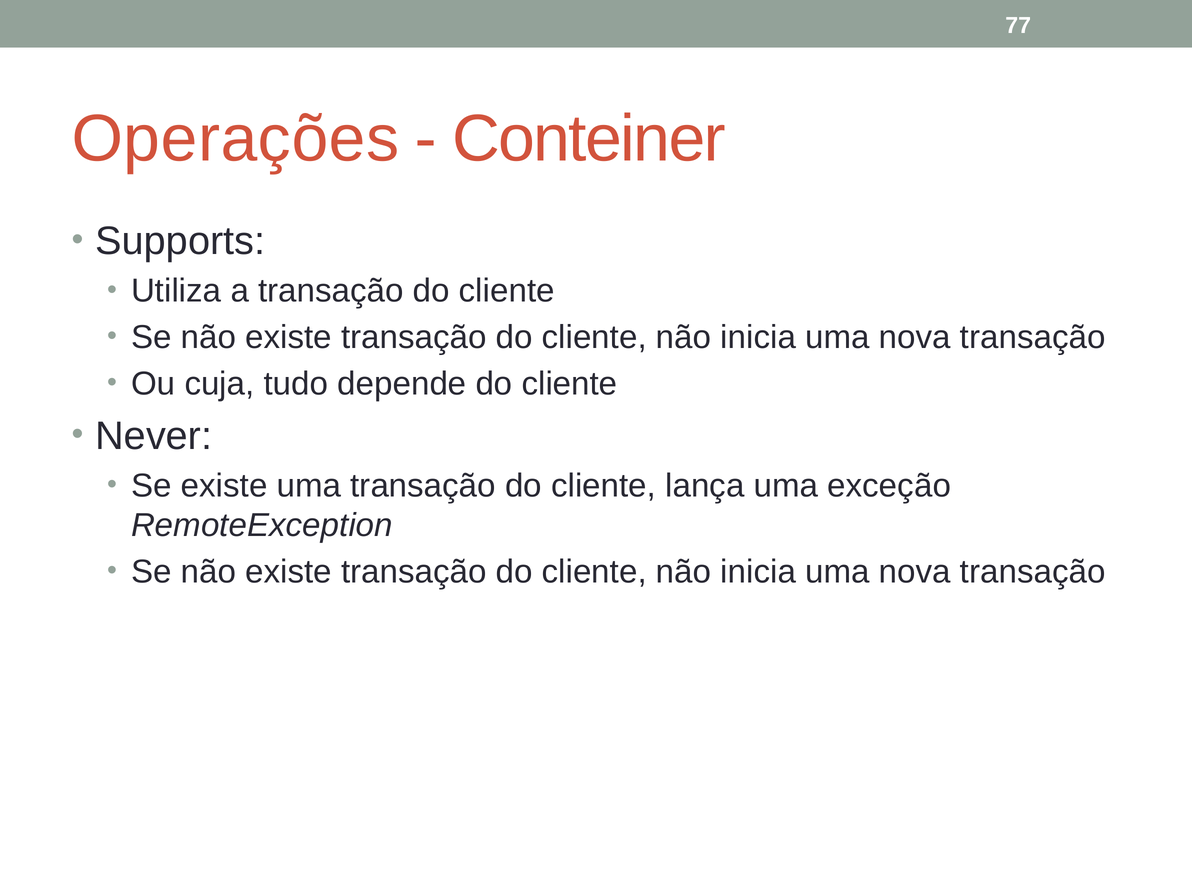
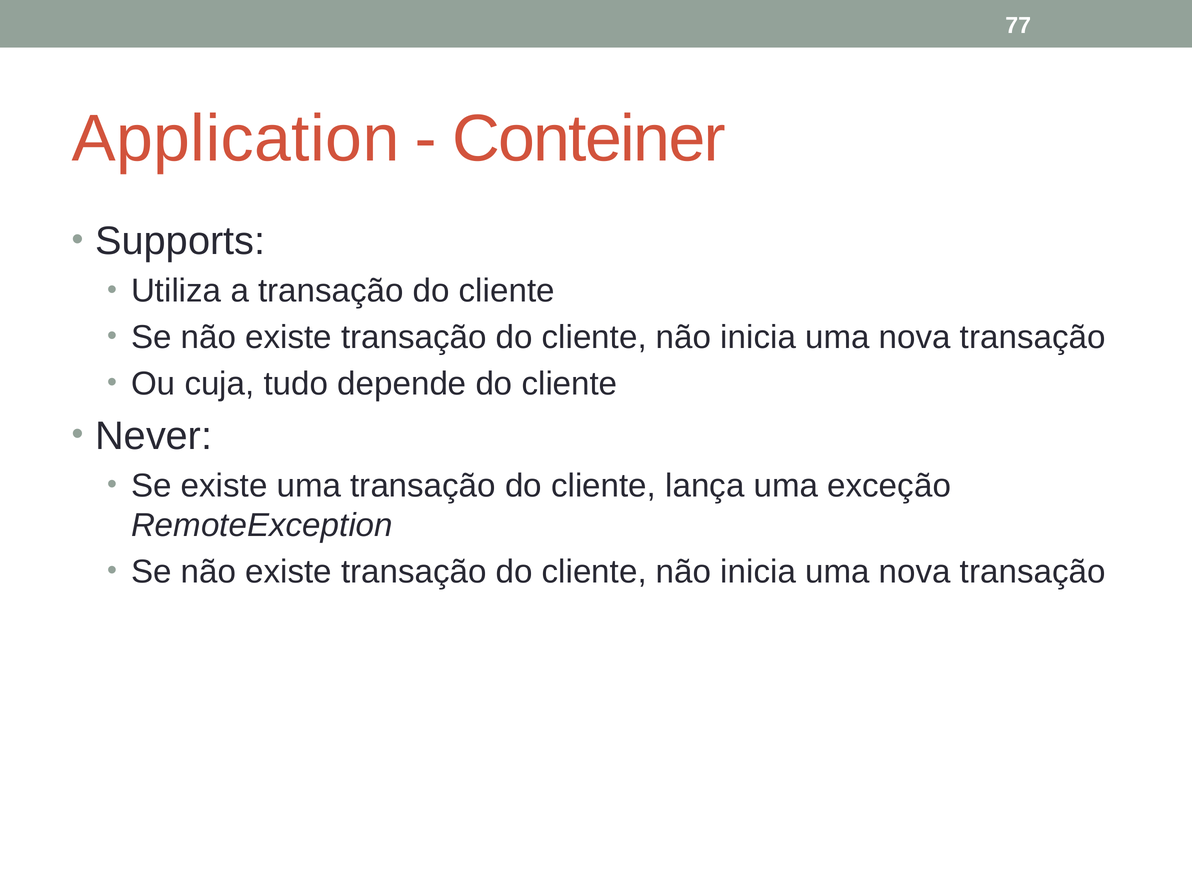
Operações: Operações -> Application
